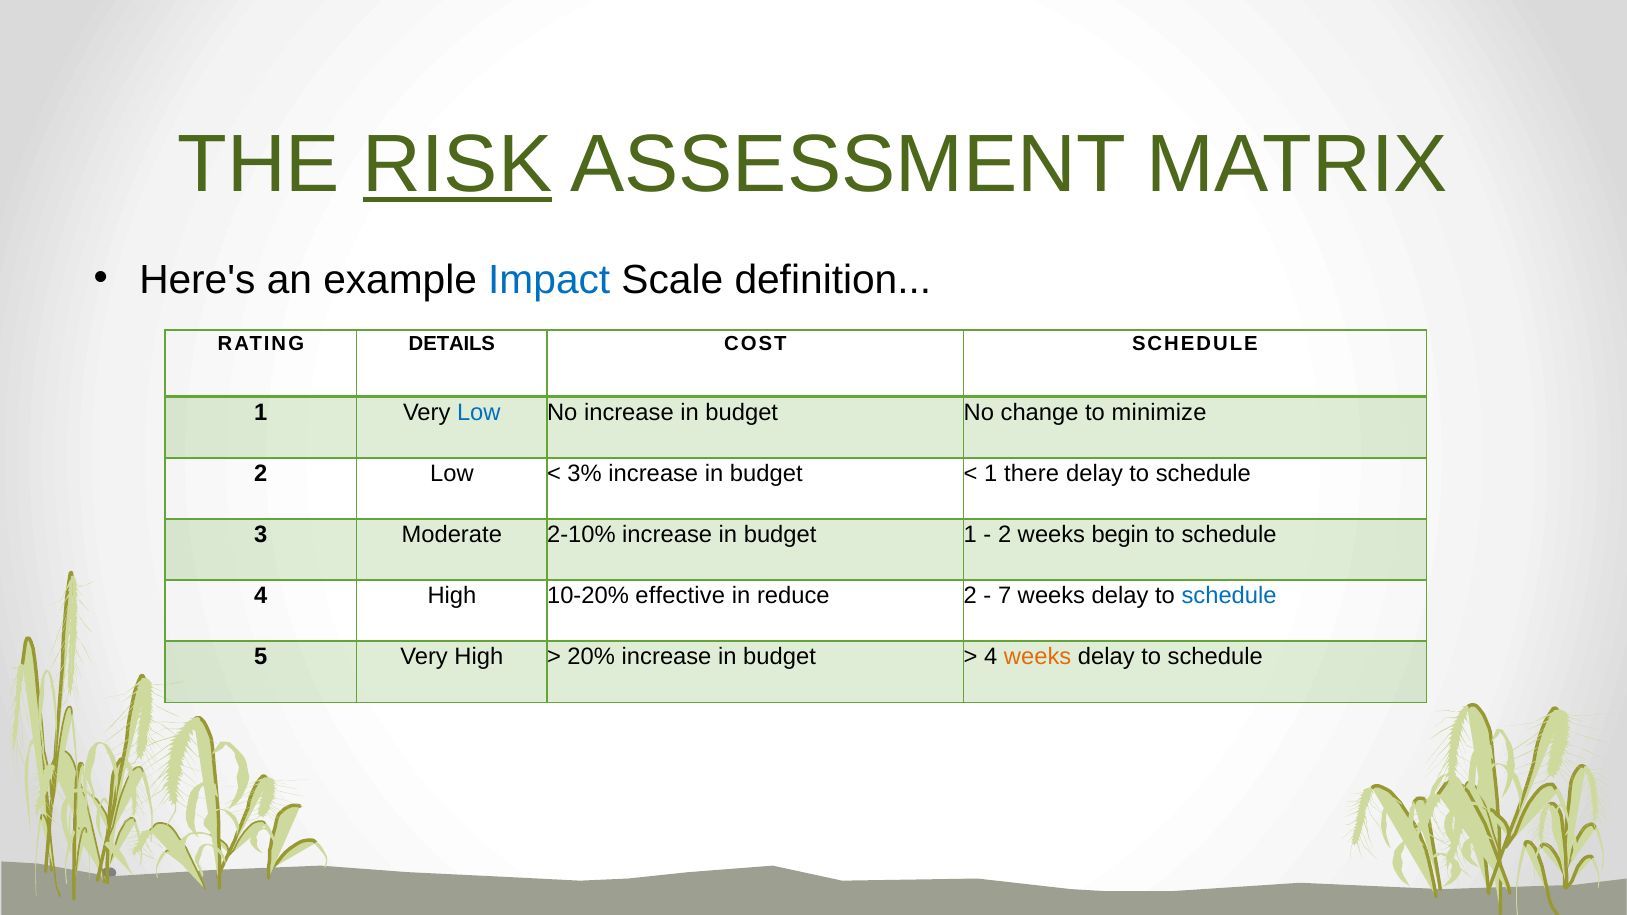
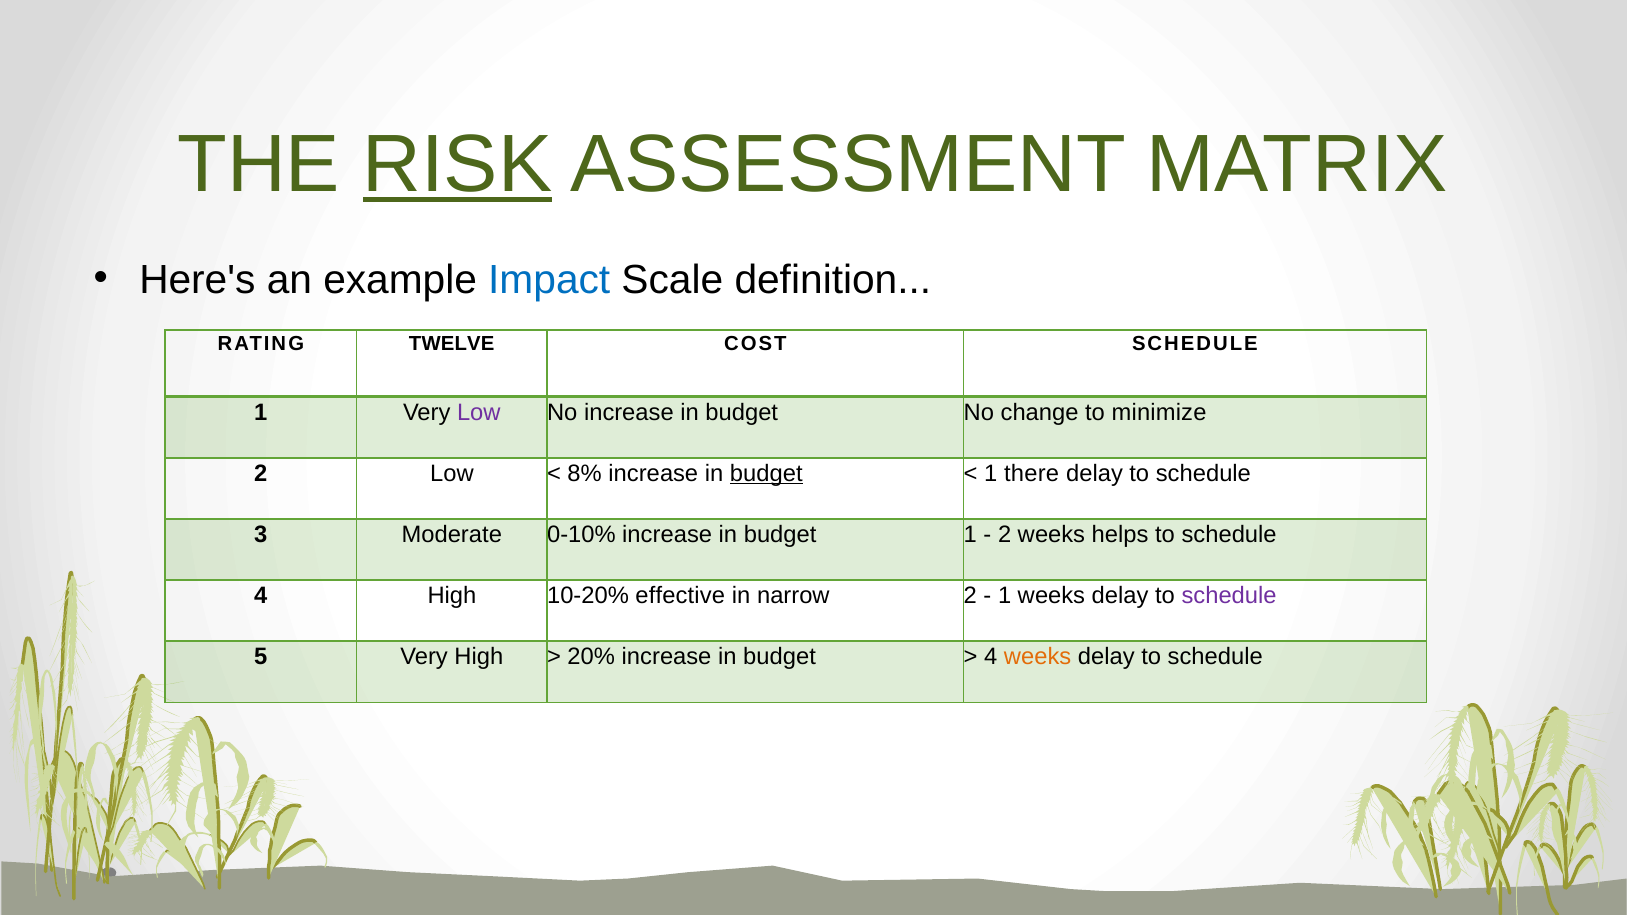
DETAILS: DETAILS -> TWELVE
Low at (479, 412) colour: blue -> purple
3%: 3% -> 8%
budget at (766, 473) underline: none -> present
2-10%: 2-10% -> 0-10%
begin: begin -> helps
reduce: reduce -> narrow
7 at (1005, 596): 7 -> 1
schedule at (1229, 596) colour: blue -> purple
